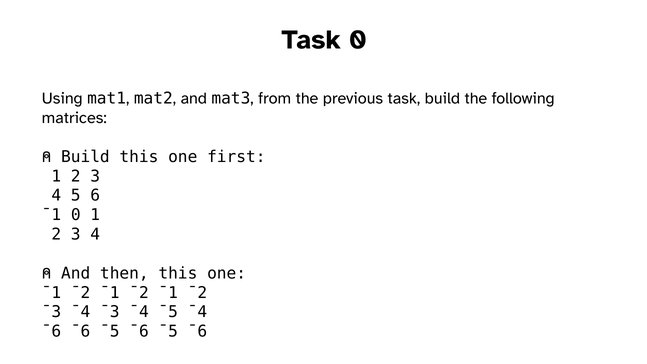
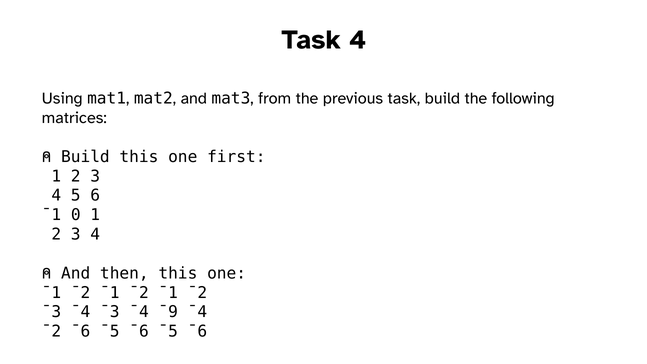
Task 0: 0 -> 4
¯4 ¯5: ¯5 -> ¯9
¯6 at (51, 331): ¯6 -> ¯2
